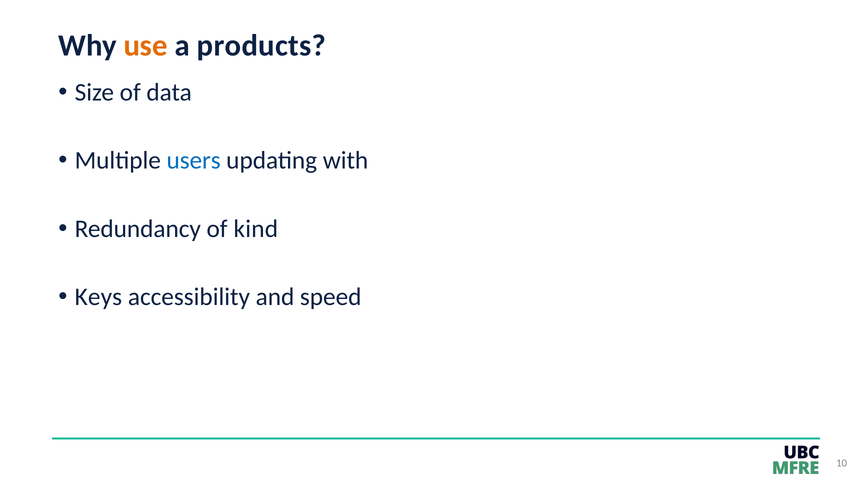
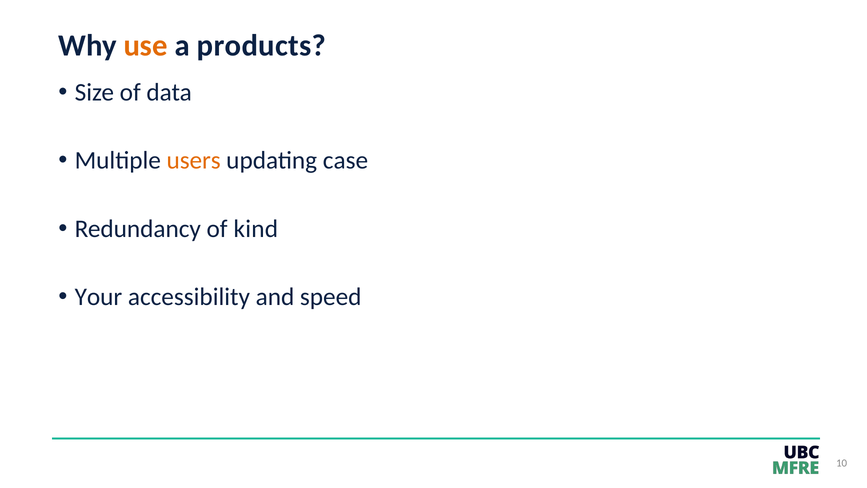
users colour: blue -> orange
with: with -> case
Keys: Keys -> Your
